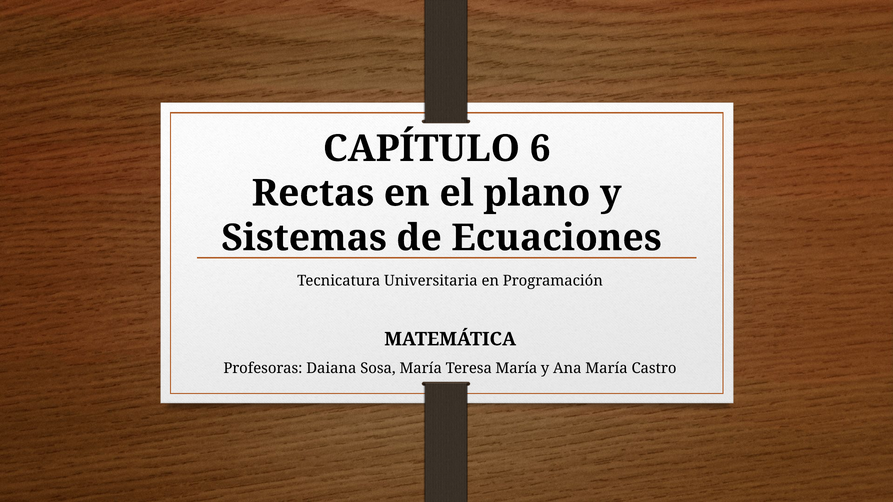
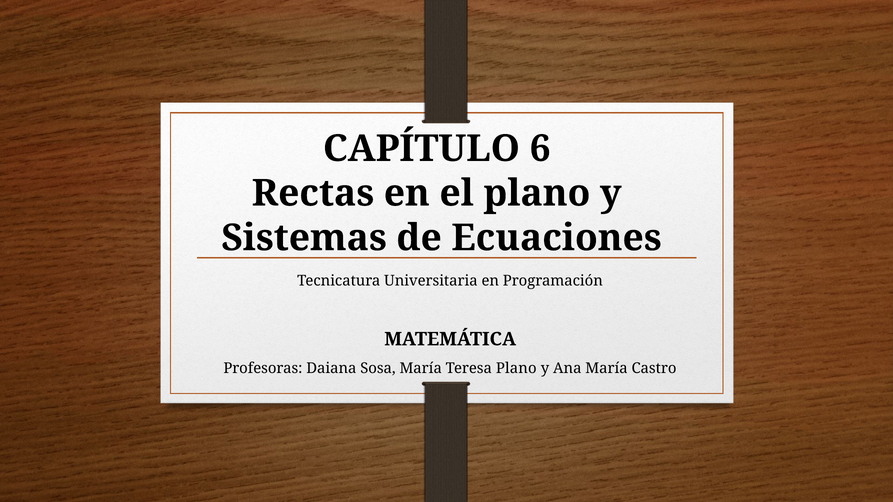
Teresa María: María -> Plano
